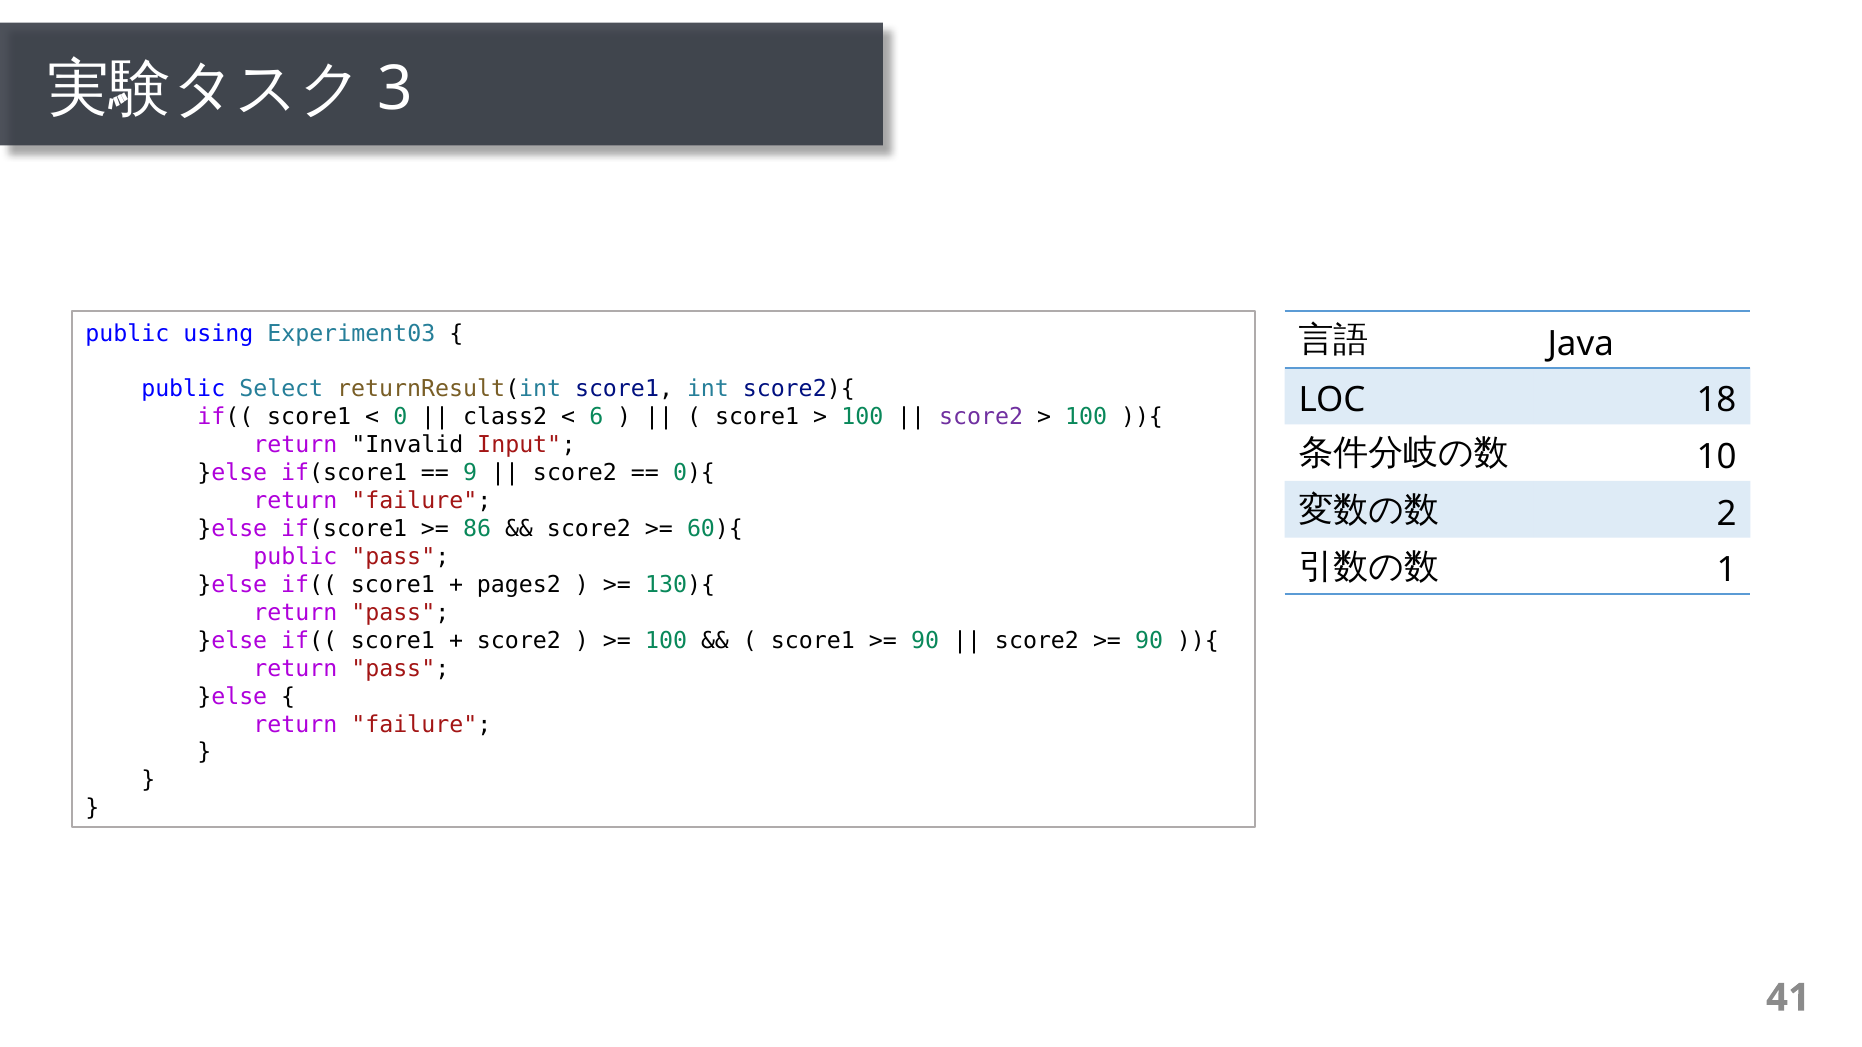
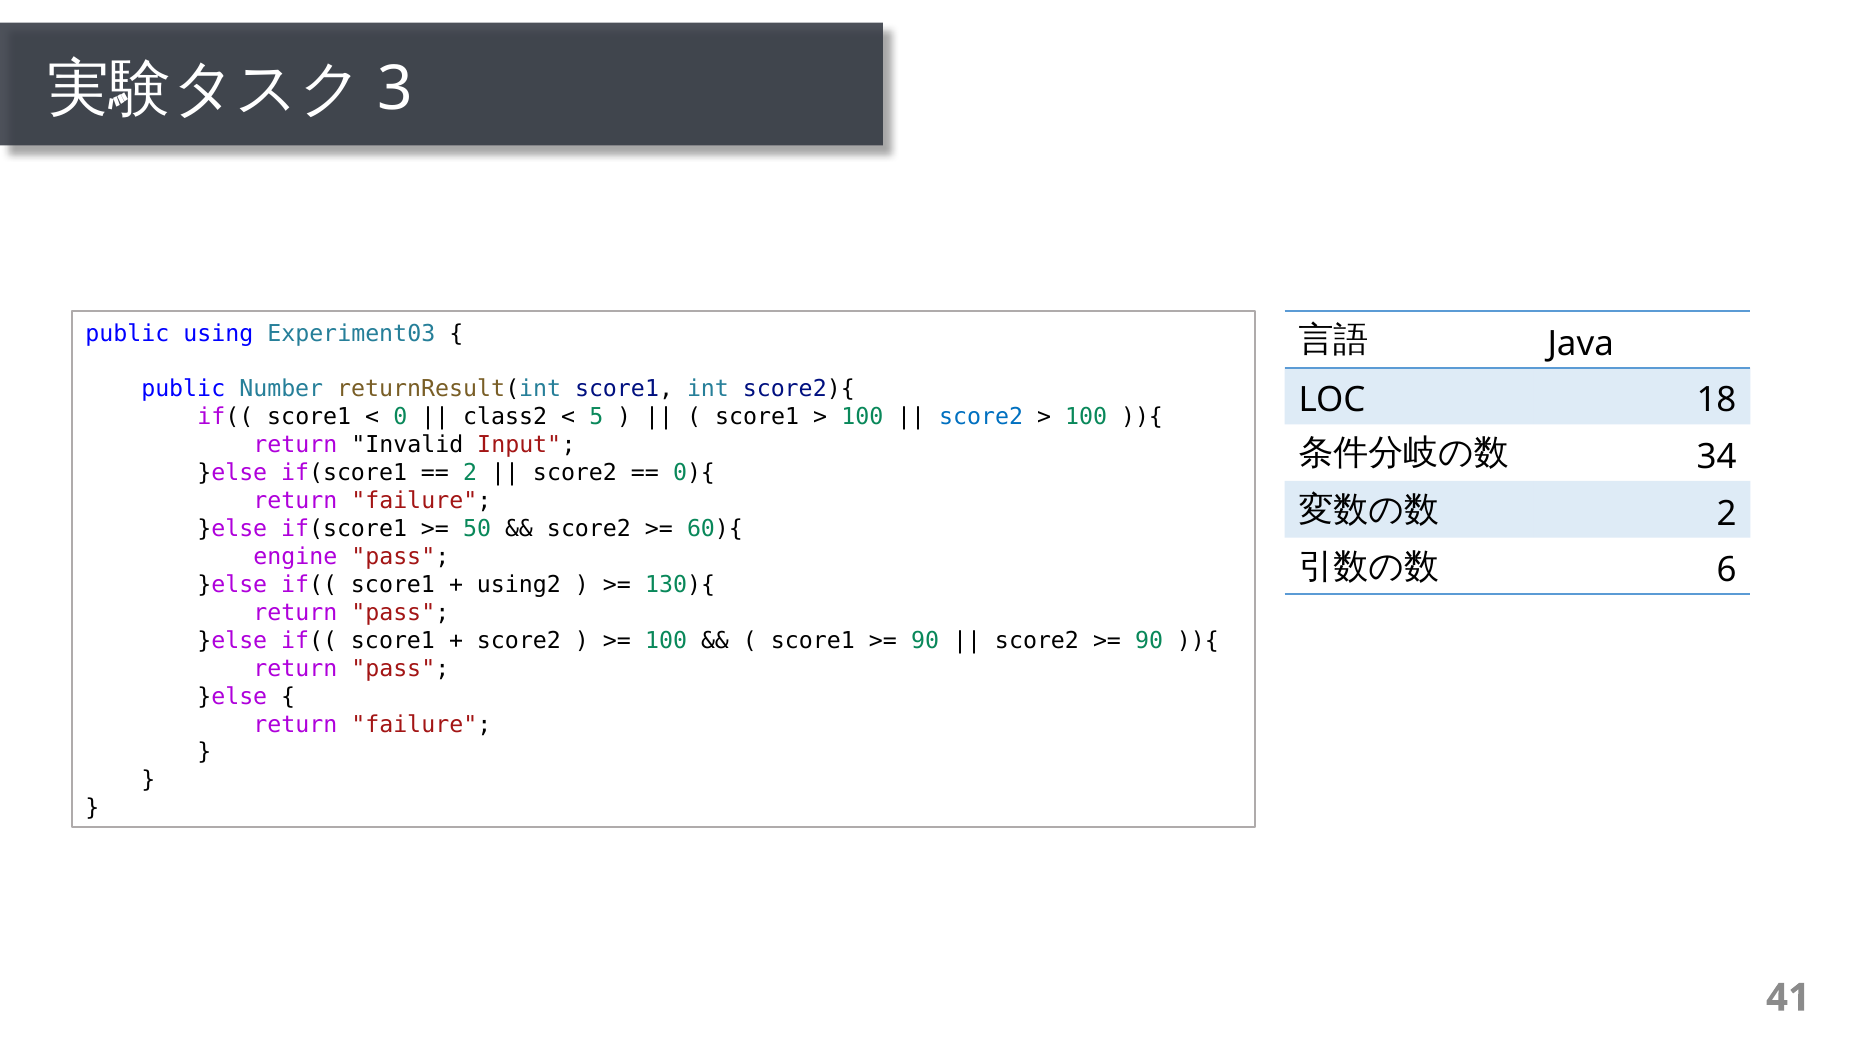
Select: Select -> Number
6: 6 -> 5
score2 at (981, 417) colour: purple -> blue
10: 10 -> 34
9 at (470, 473): 9 -> 2
86: 86 -> 50
public at (295, 557): public -> engine
1: 1 -> 6
pages2: pages2 -> using2
